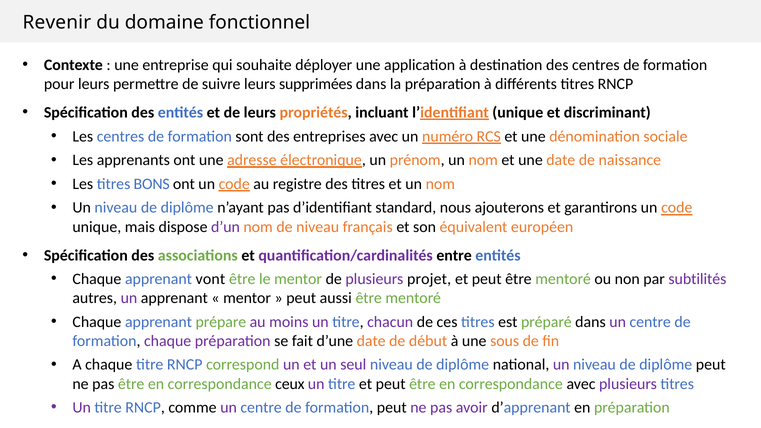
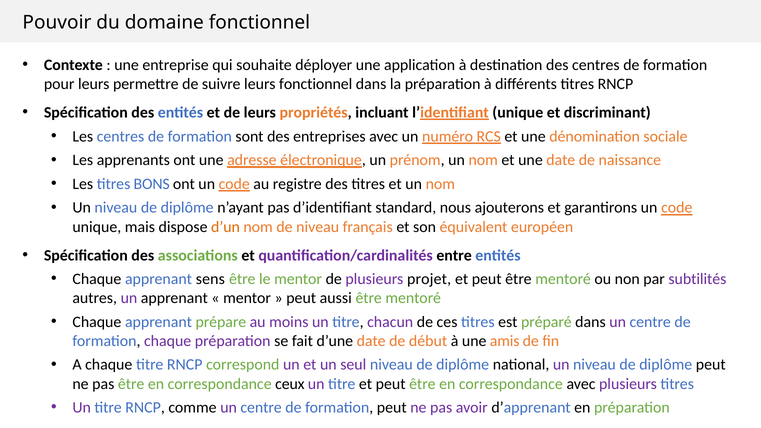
Revenir: Revenir -> Pouvoir
leurs supprimées: supprimées -> fonctionnel
d’un colour: purple -> orange
vont: vont -> sens
sous: sous -> amis
